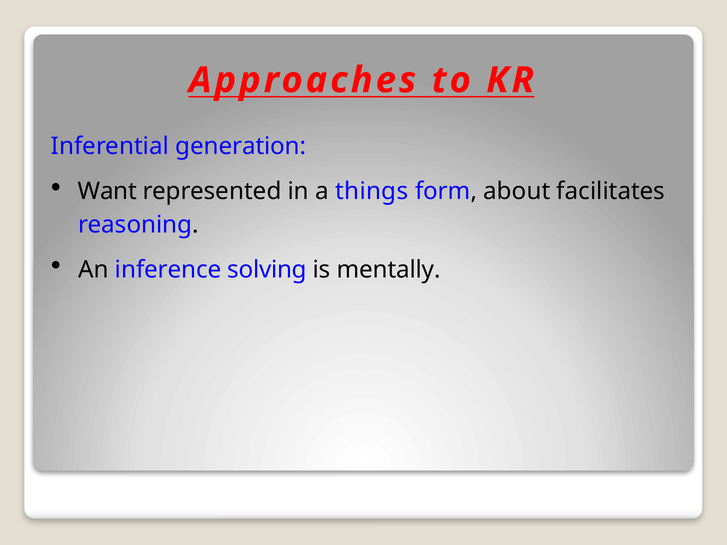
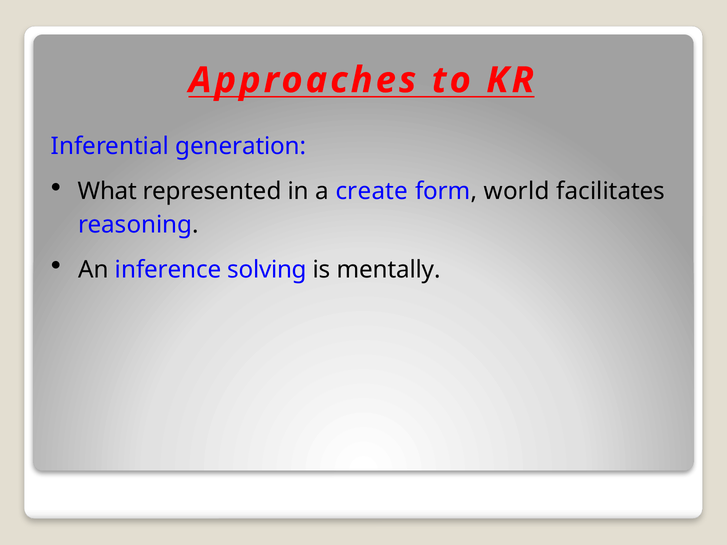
Want: Want -> What
things: things -> create
about: about -> world
